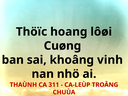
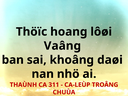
Cuøng: Cuøng -> Vaâng
vinh: vinh -> daøi
